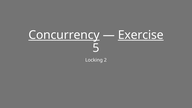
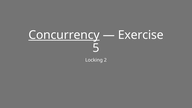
Exercise underline: present -> none
